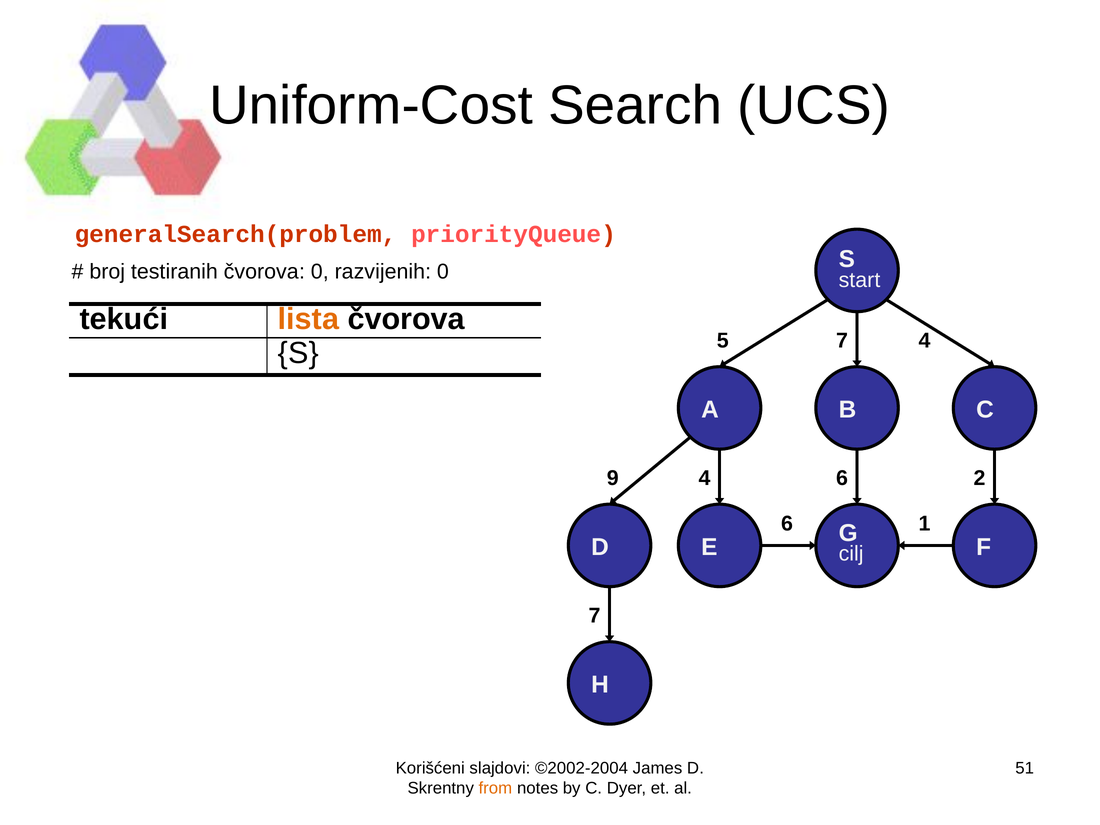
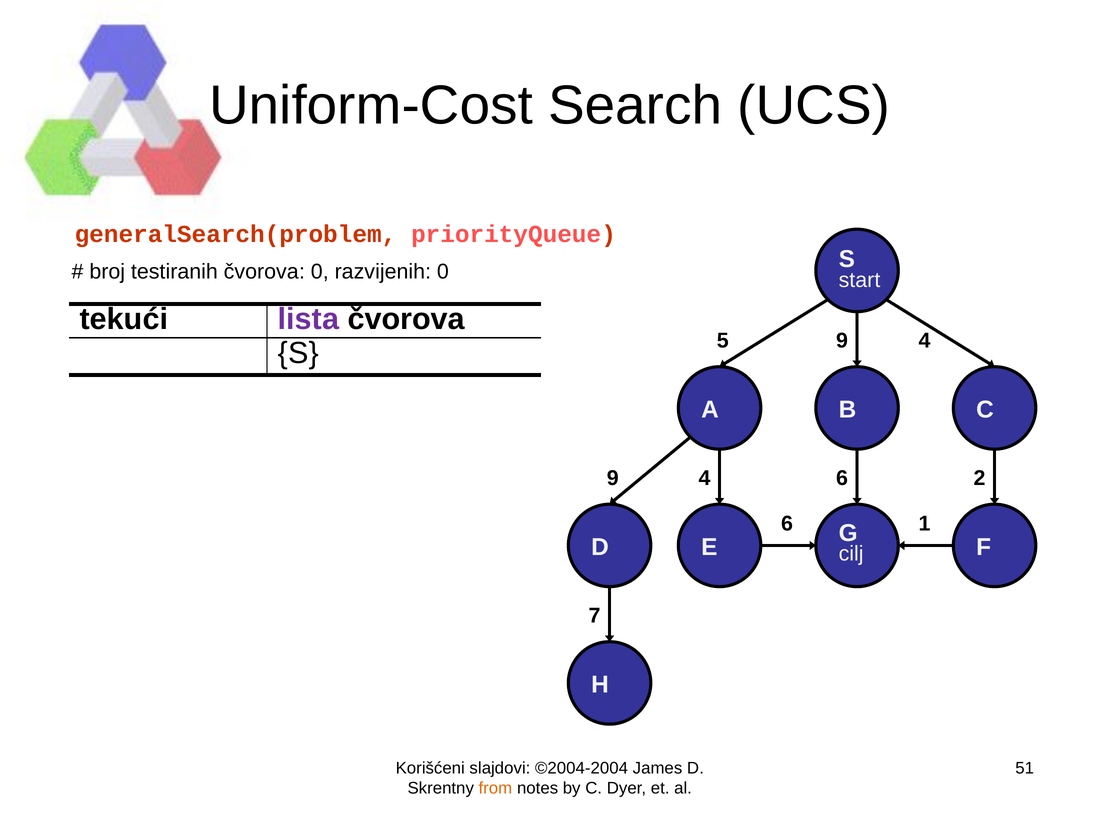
lista colour: orange -> purple
5 7: 7 -> 9
©2002-2004: ©2002-2004 -> ©2004-2004
